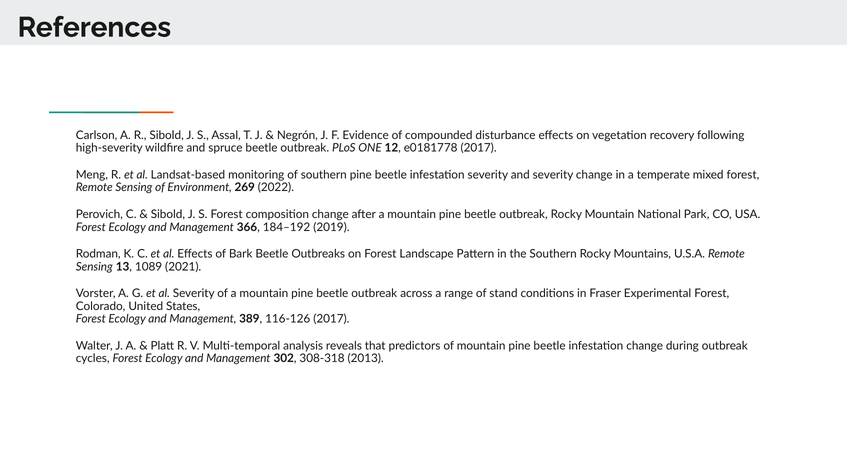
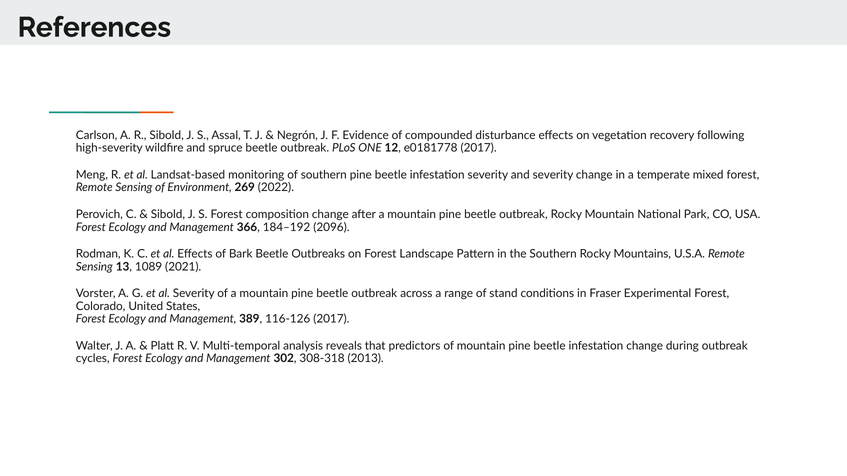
2019: 2019 -> 2096
